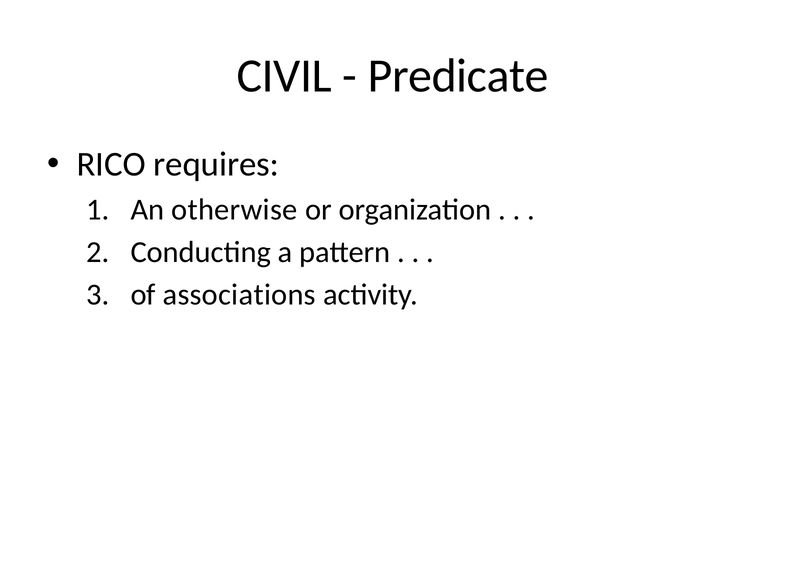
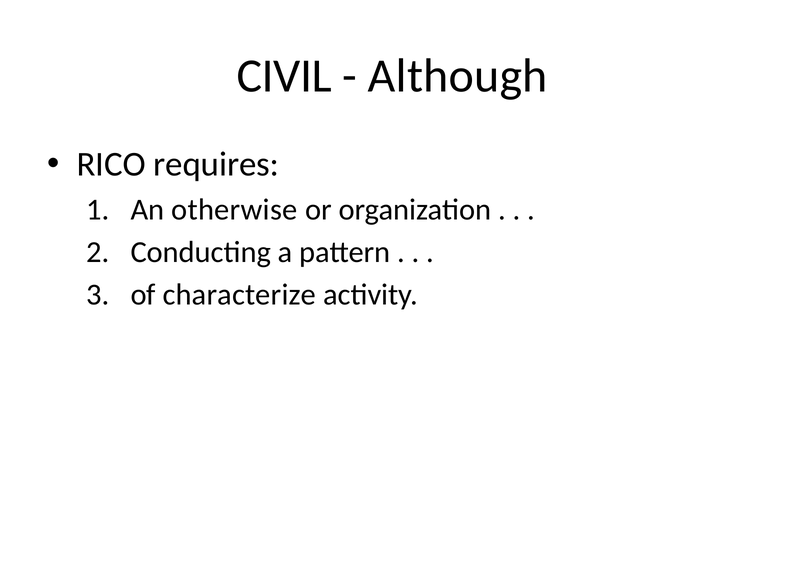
Predicate: Predicate -> Although
associations: associations -> characterize
